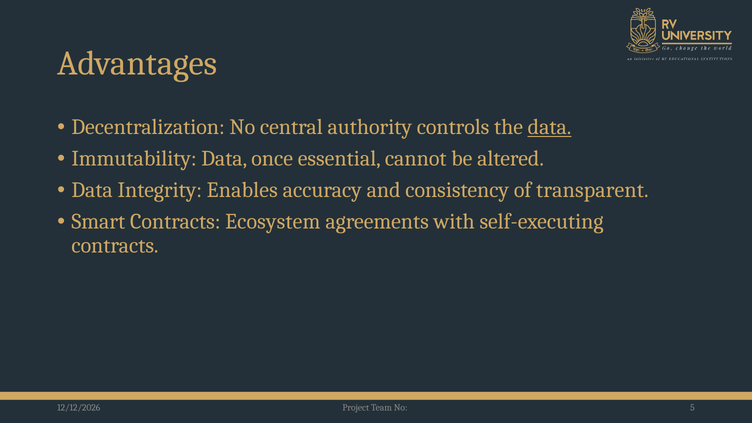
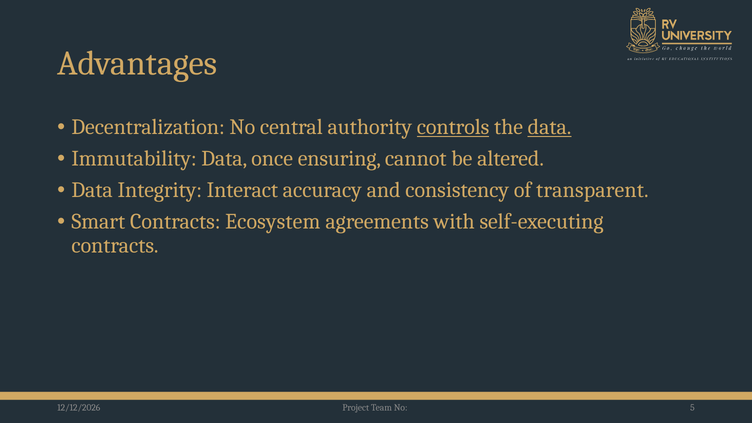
controls underline: none -> present
essential: essential -> ensuring
Enables: Enables -> Interact
